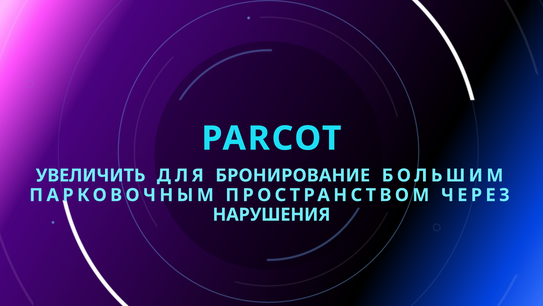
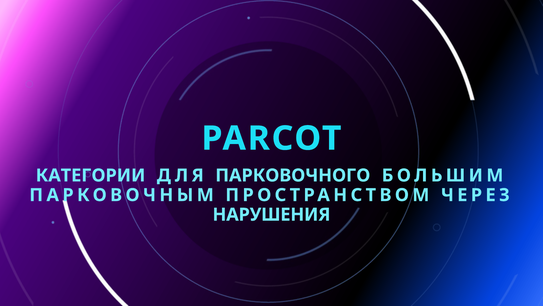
УВЕЛИЧИТЬ: УВЕЛИЧИТЬ -> КАТЕГОРИИ
БРОНИРОВАНИЕ: БРОНИРОВАНИЕ -> ПАРКОВОЧНОГО
